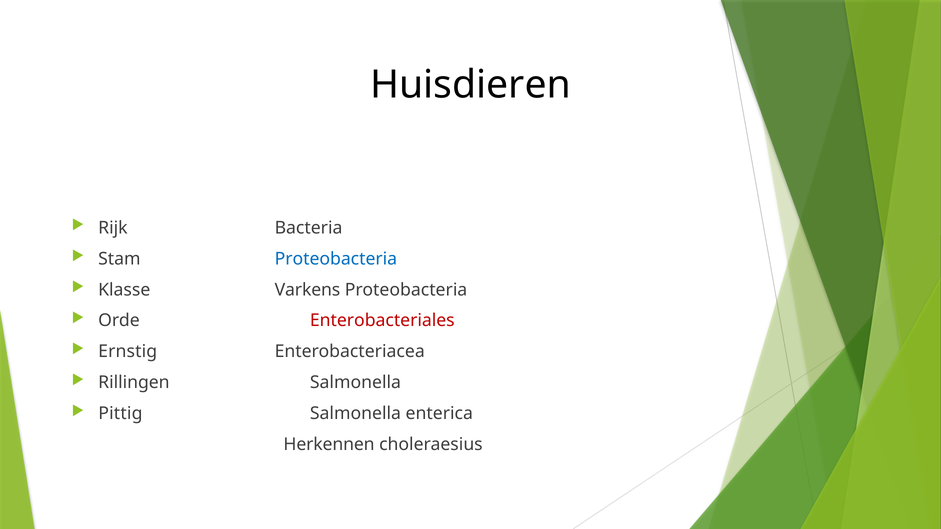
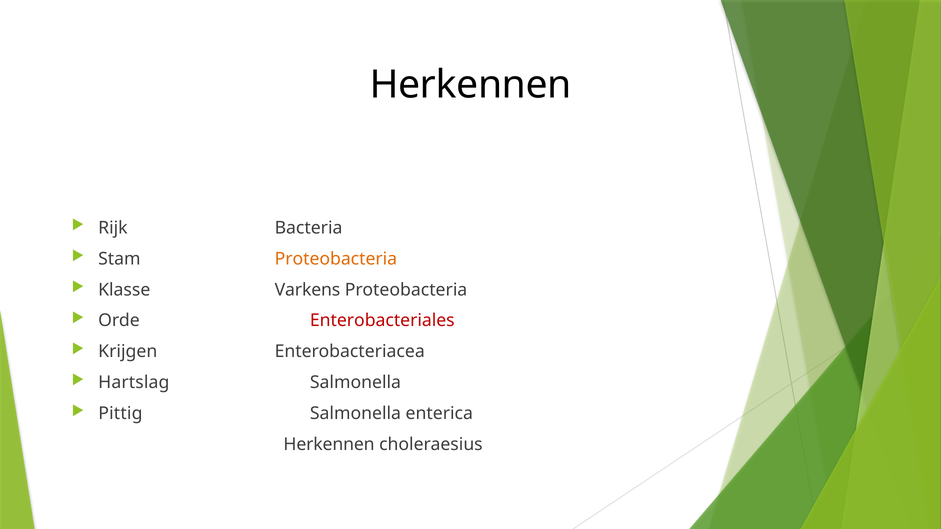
Huisdieren at (470, 85): Huisdieren -> Herkennen
Proteobacteria at (336, 259) colour: blue -> orange
Ernstig: Ernstig -> Krijgen
Rillingen: Rillingen -> Hartslag
